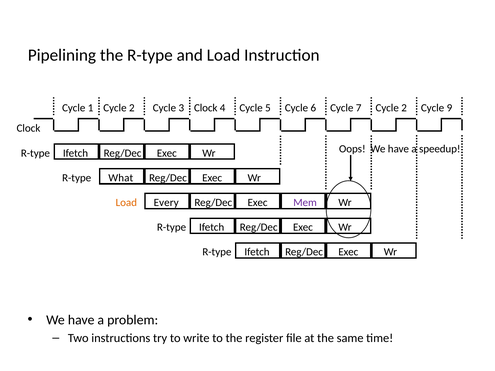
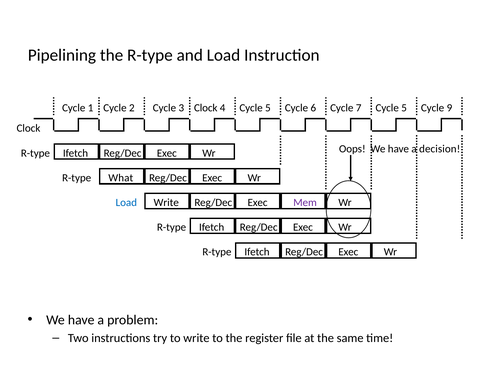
7 Cycle 2: 2 -> 5
speedup: speedup -> decision
Load at (126, 203) colour: orange -> blue
Every at (166, 203): Every -> Write
